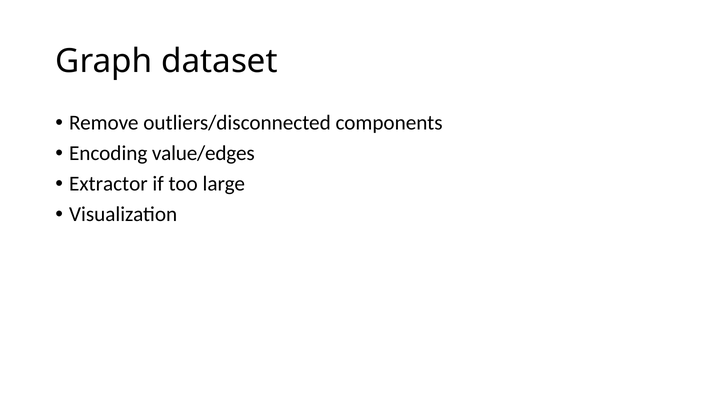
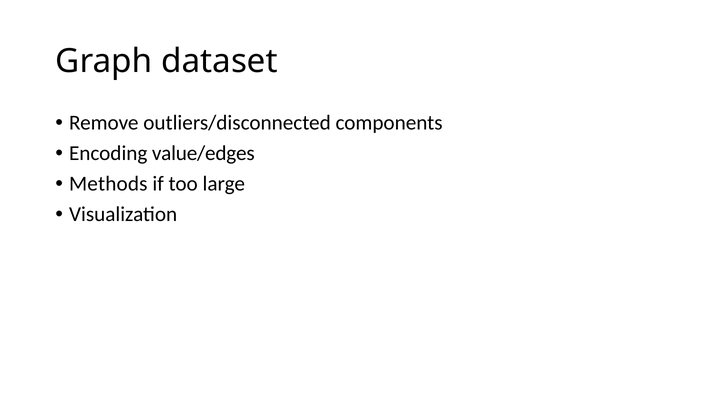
Extractor: Extractor -> Methods
